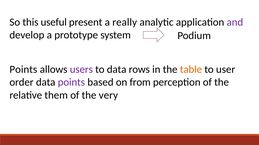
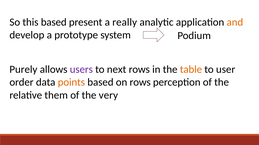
this useful: useful -> based
and colour: purple -> orange
Points at (23, 70): Points -> Purely
to data: data -> next
points at (71, 83) colour: purple -> orange
on from: from -> rows
